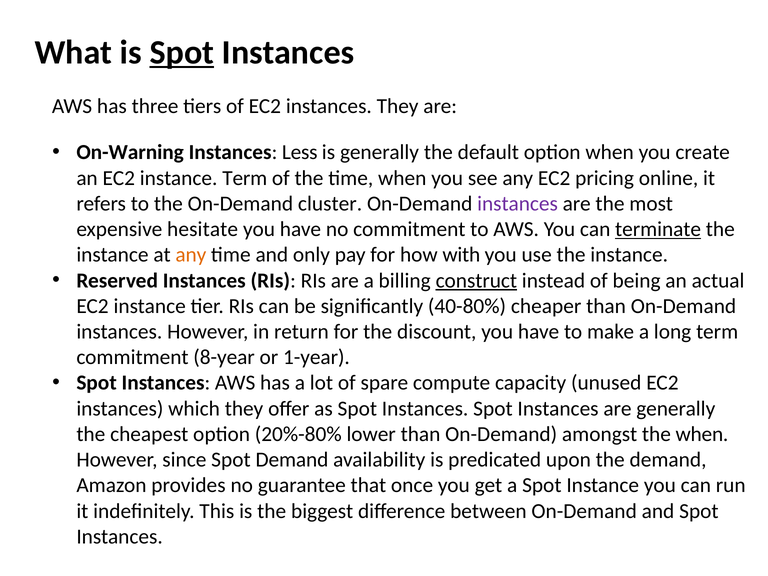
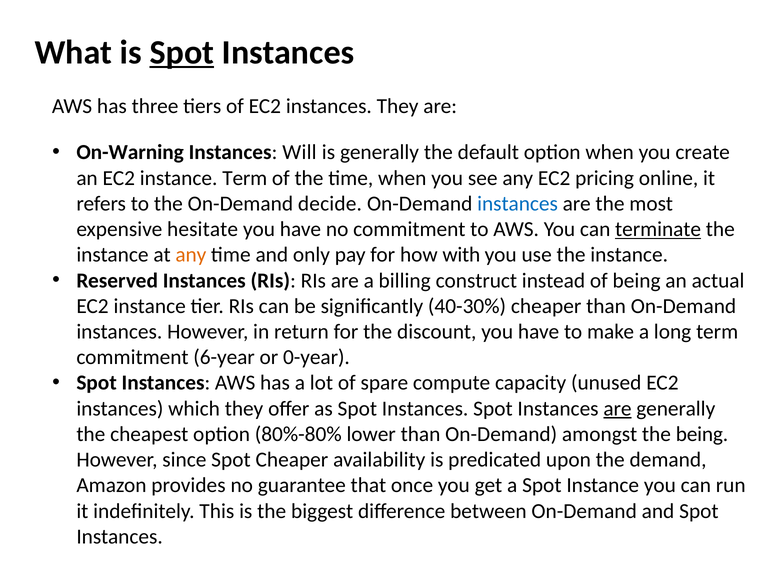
Less: Less -> Will
cluster: cluster -> decide
instances at (518, 204) colour: purple -> blue
construct underline: present -> none
40-80%: 40-80% -> 40-30%
8-year: 8-year -> 6-year
1-year: 1-year -> 0-year
are at (617, 409) underline: none -> present
20%-80%: 20%-80% -> 80%-80%
the when: when -> being
Spot Demand: Demand -> Cheaper
